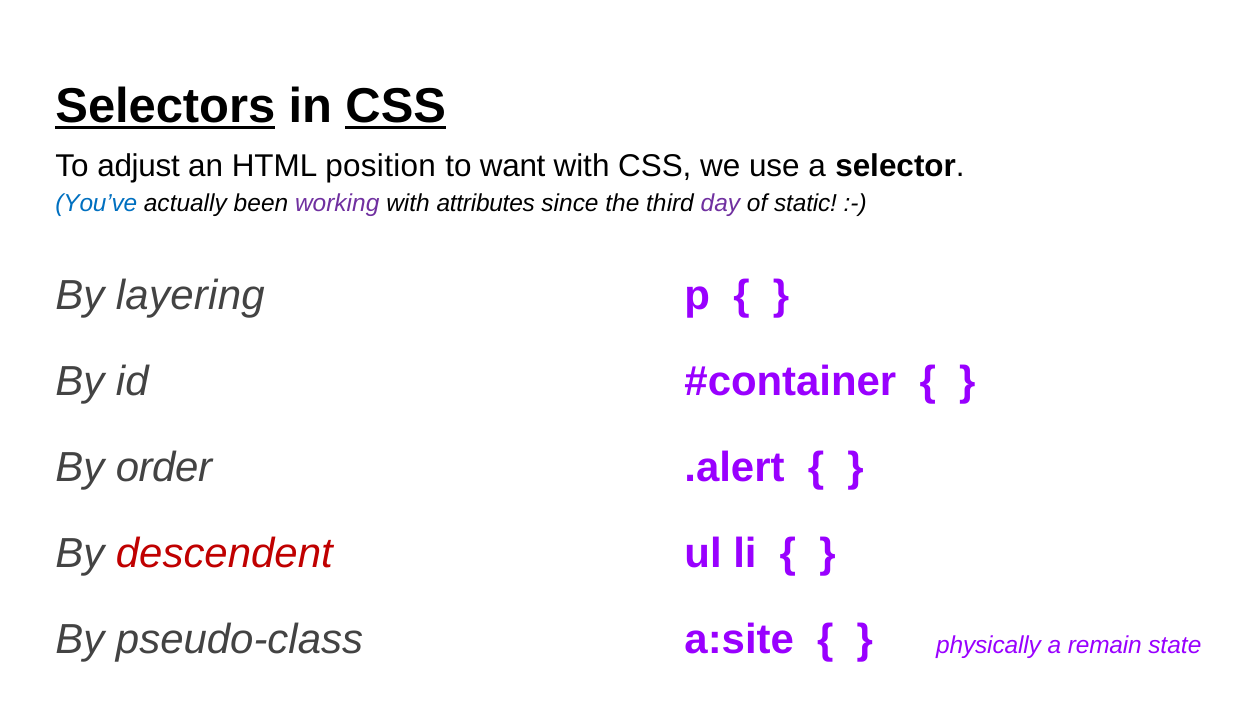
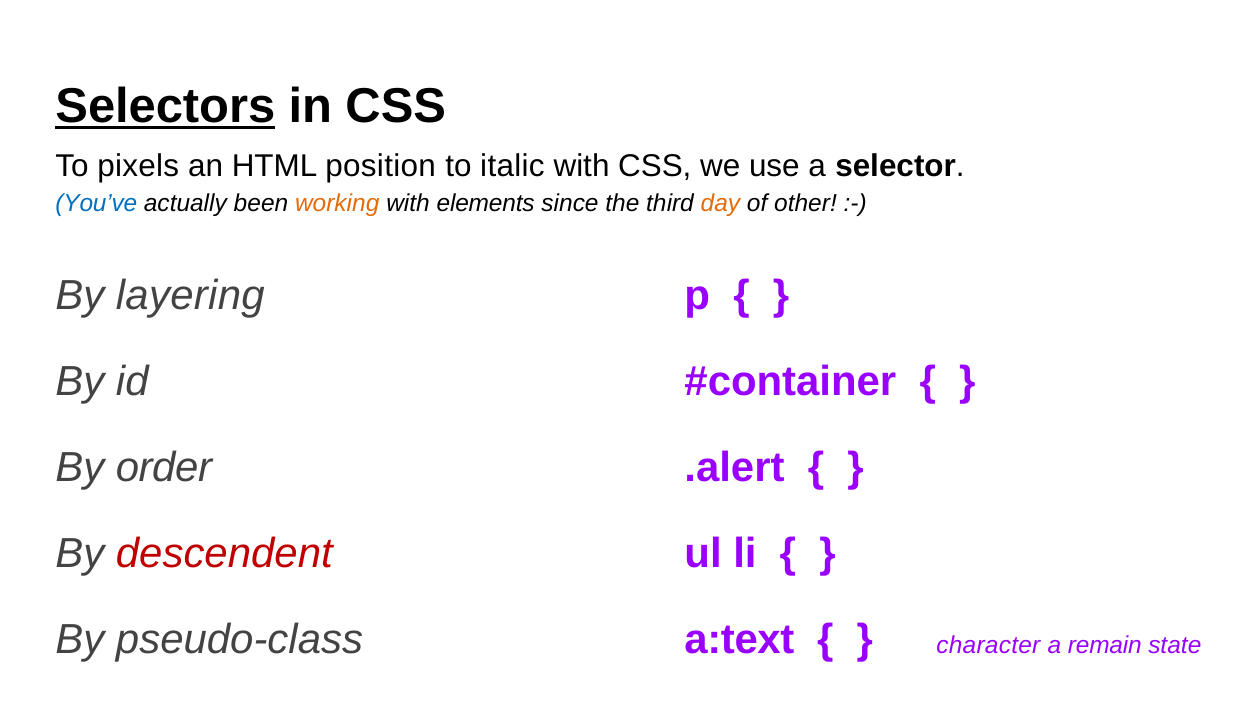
CSS at (396, 107) underline: present -> none
adjust: adjust -> pixels
want: want -> italic
working colour: purple -> orange
attributes: attributes -> elements
day colour: purple -> orange
static: static -> other
a:site: a:site -> a:text
physically: physically -> character
